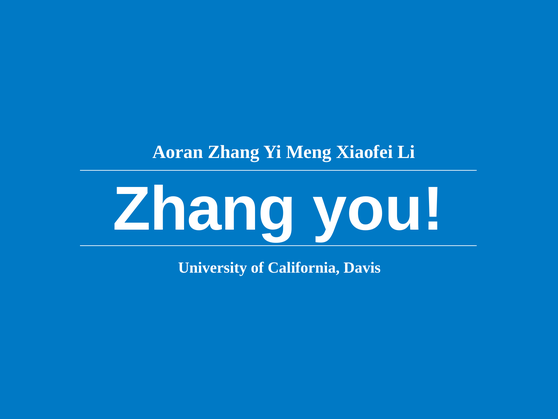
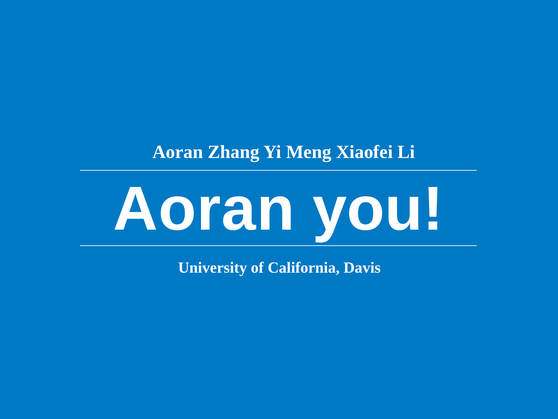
Zhang at (204, 209): Zhang -> Aoran
